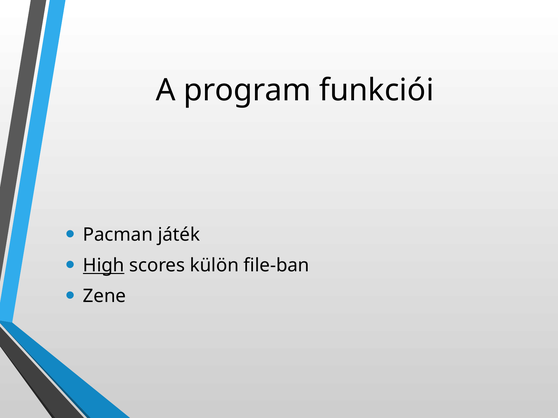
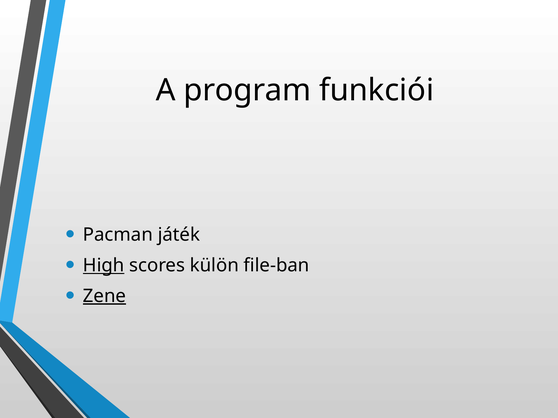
Zene underline: none -> present
